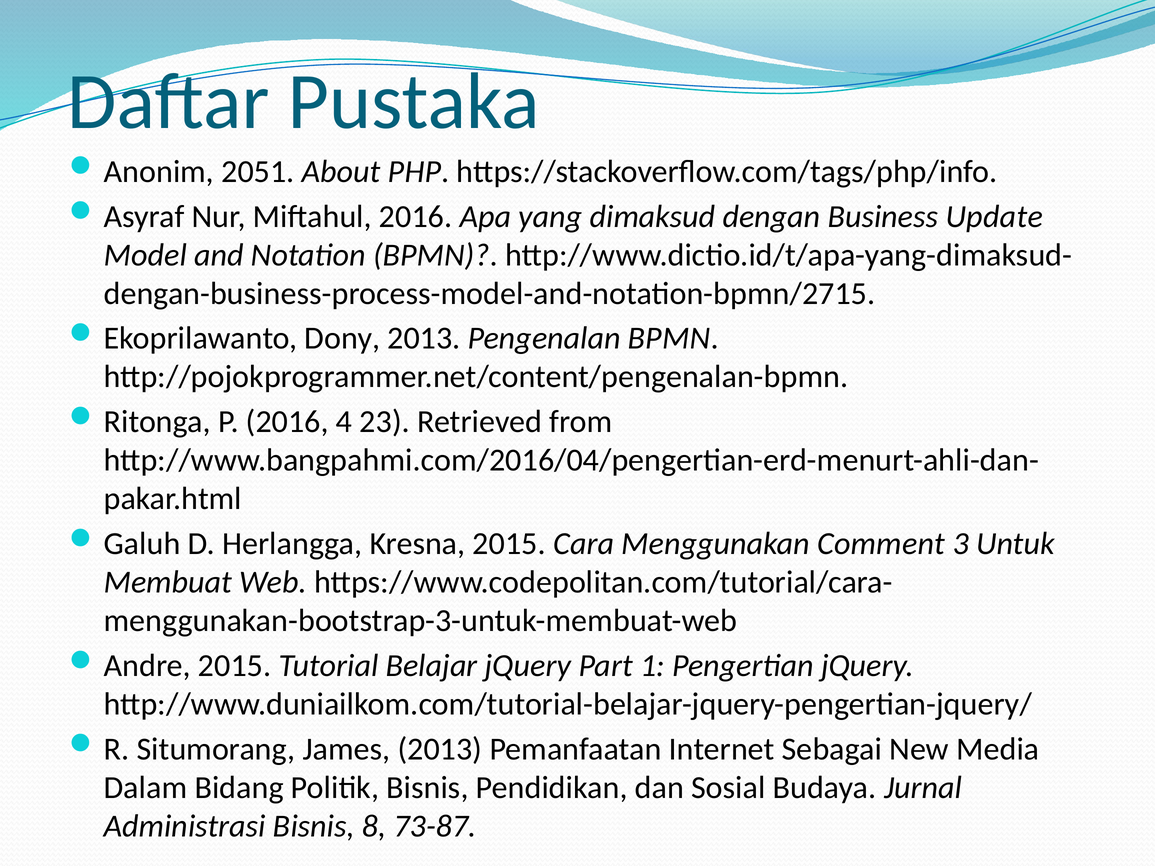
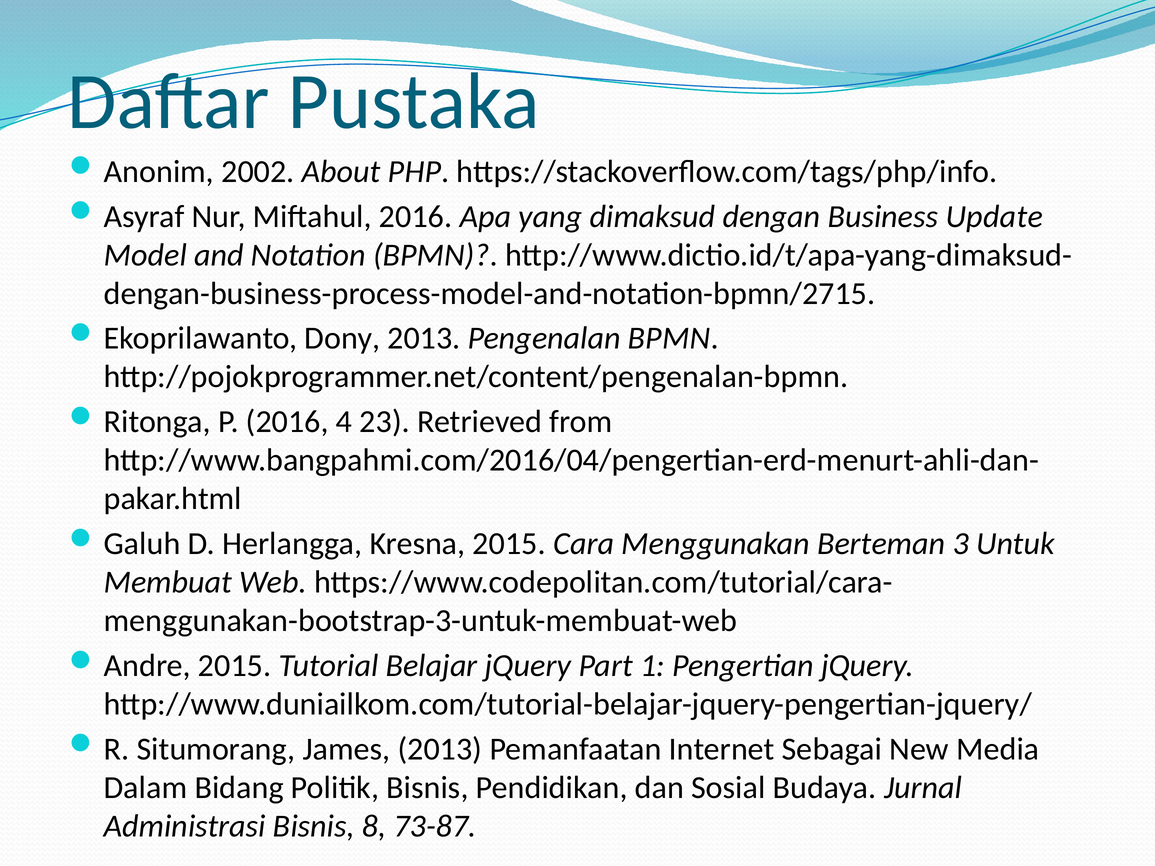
2051: 2051 -> 2002
Comment: Comment -> Berteman
